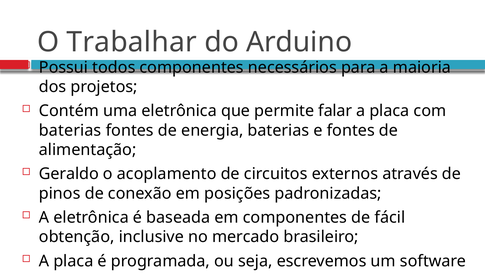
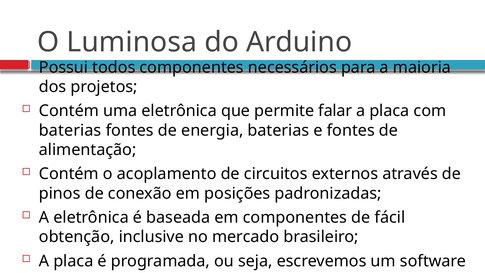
Trabalhar: Trabalhar -> Luminosa
Geraldo at (69, 174): Geraldo -> Contém
